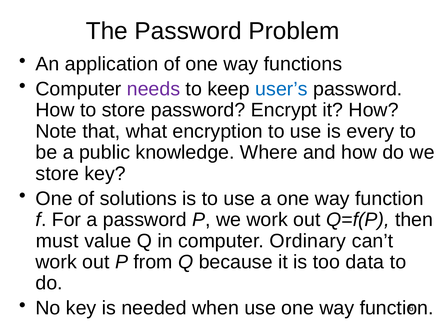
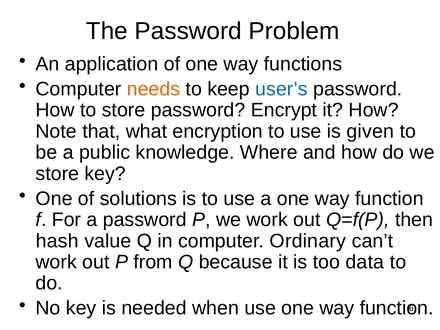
needs colour: purple -> orange
every: every -> given
must: must -> hash
